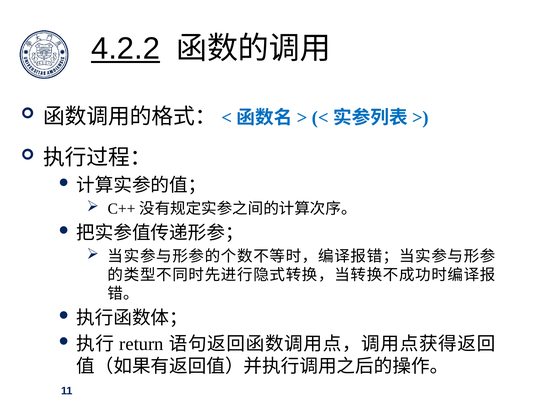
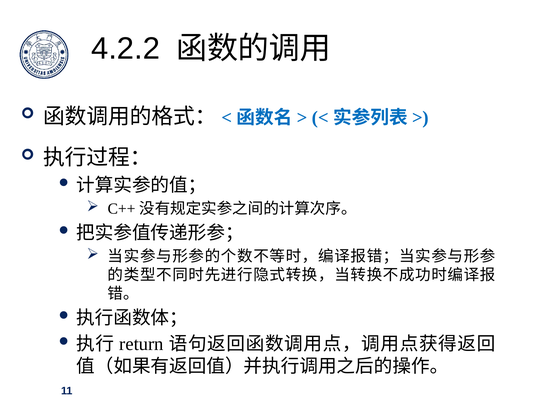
4.2.2 underline: present -> none
